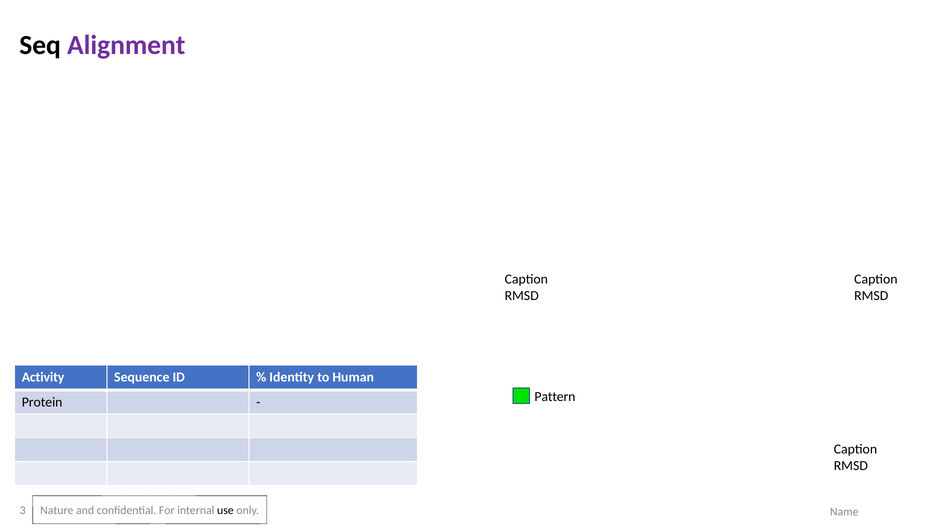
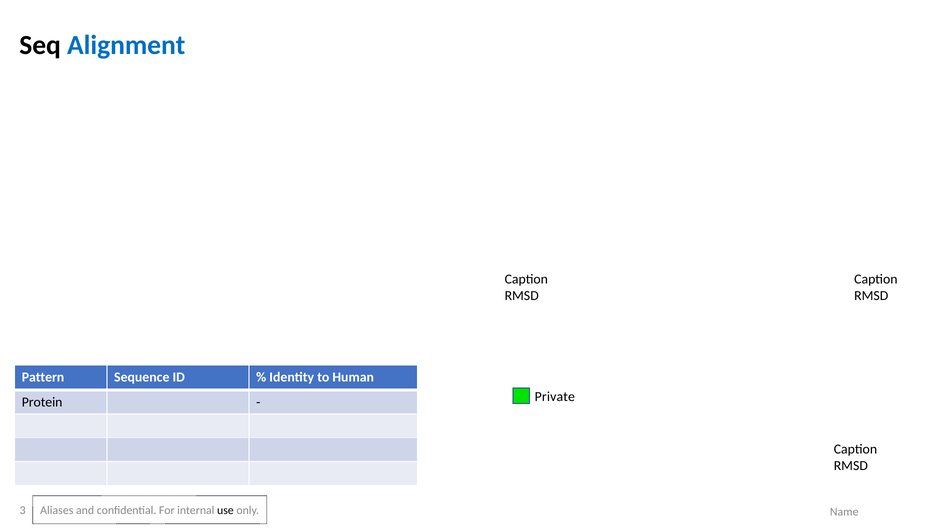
Alignment colour: purple -> blue
Activity: Activity -> Pattern
Pattern: Pattern -> Private
Nature: Nature -> Aliases
